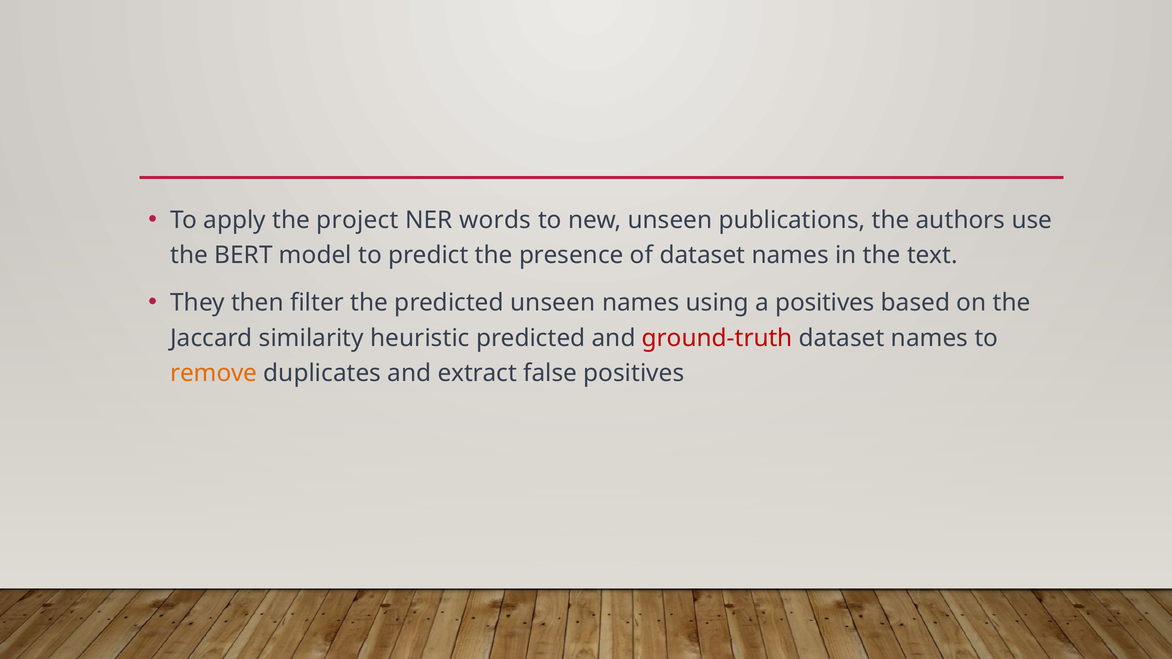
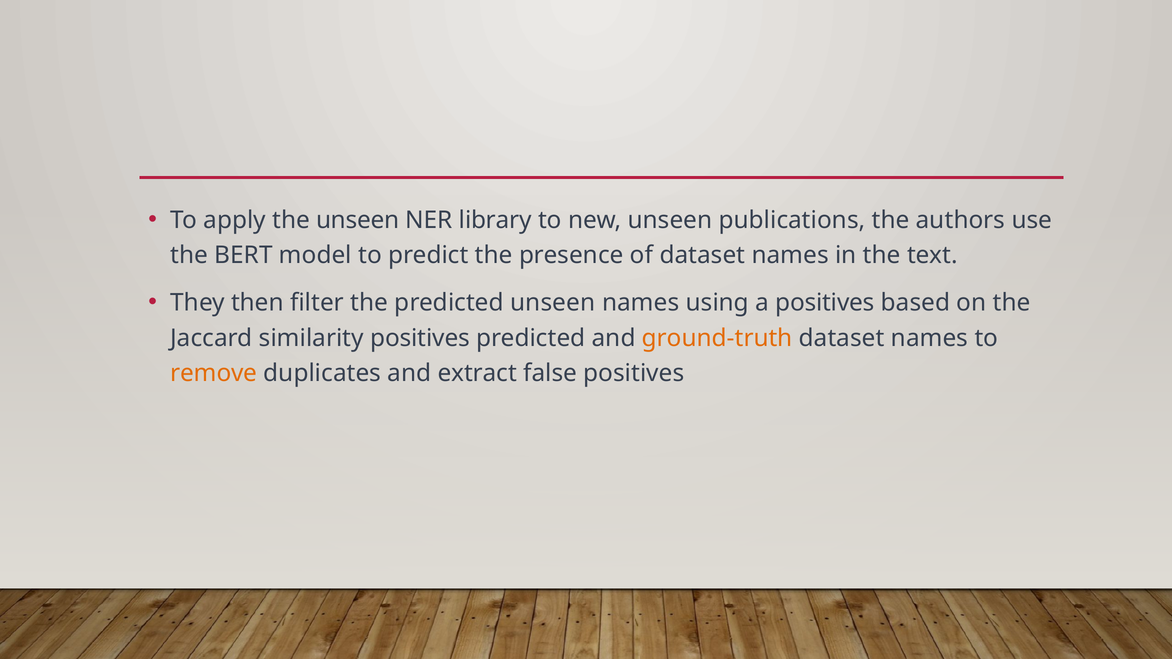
the project: project -> unseen
words: words -> library
similarity heuristic: heuristic -> positives
ground-truth colour: red -> orange
